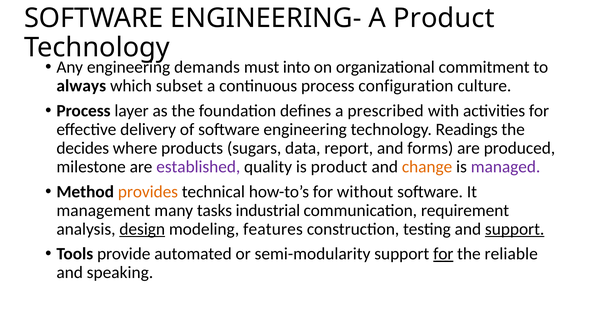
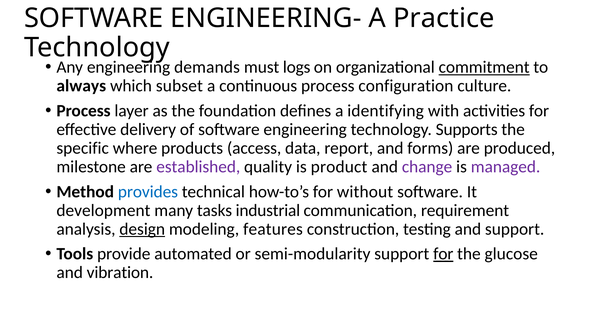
A Product: Product -> Practice
into: into -> logs
commitment underline: none -> present
prescribed: prescribed -> identifying
Readings: Readings -> Supports
decides: decides -> specific
sugars: sugars -> access
change colour: orange -> purple
provides colour: orange -> blue
management: management -> development
support at (515, 229) underline: present -> none
reliable: reliable -> glucose
speaking: speaking -> vibration
